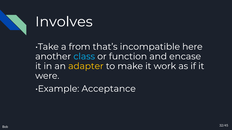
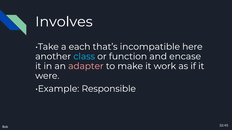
from: from -> each
adapter colour: yellow -> pink
Acceptance: Acceptance -> Responsible
